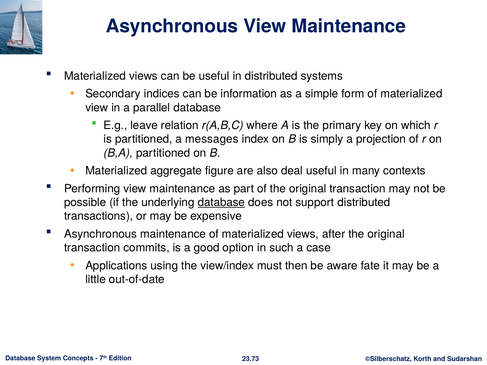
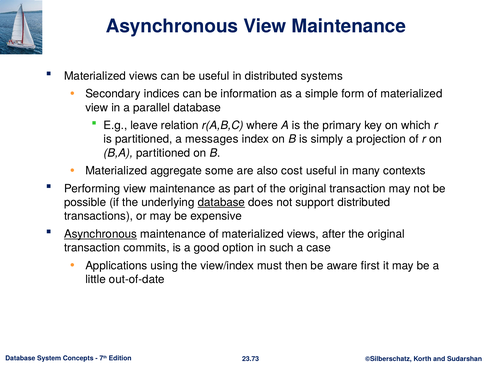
figure: figure -> some
deal: deal -> cost
Asynchronous at (101, 234) underline: none -> present
fate: fate -> first
